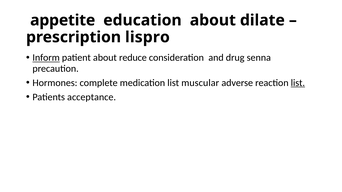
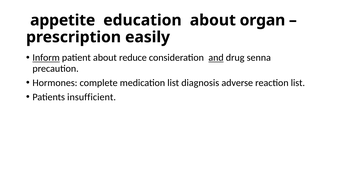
dilate: dilate -> organ
lispro: lispro -> easily
and underline: none -> present
muscular: muscular -> diagnosis
list at (298, 83) underline: present -> none
acceptance: acceptance -> insufficient
